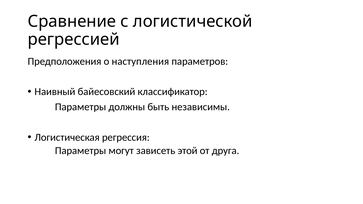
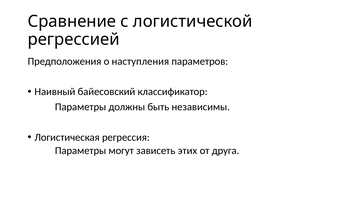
этой: этой -> этих
